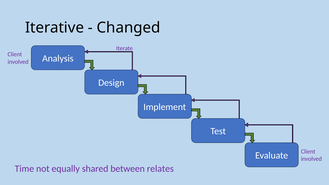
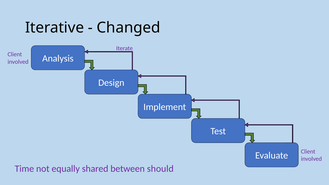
relates: relates -> should
